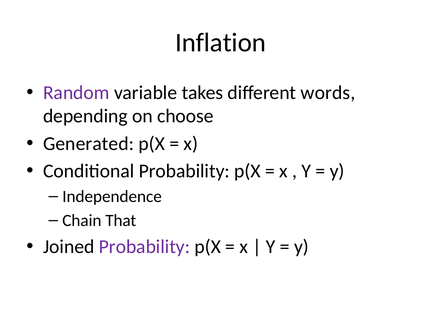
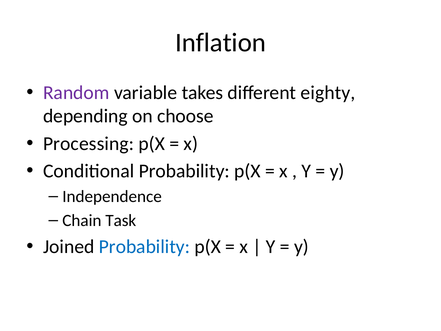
words: words -> eighty
Generated: Generated -> Processing
That: That -> Task
Probability at (144, 246) colour: purple -> blue
